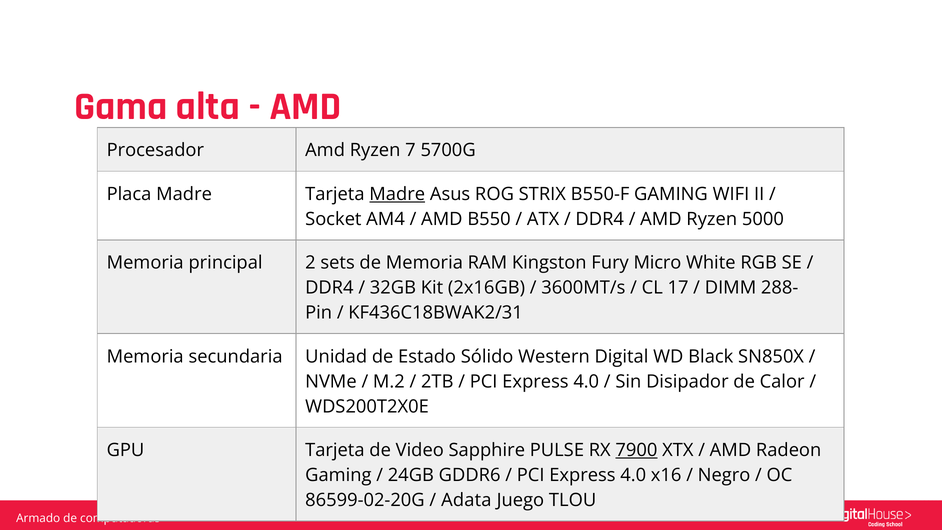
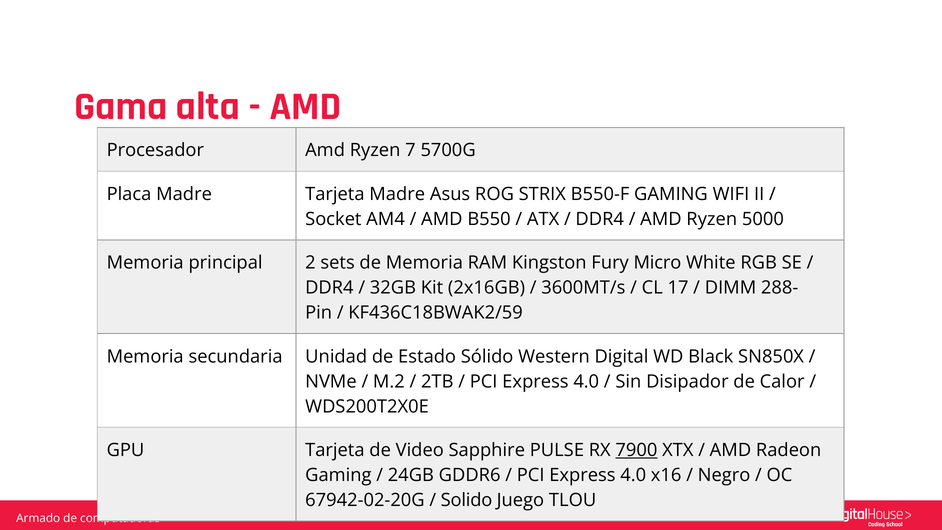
Madre at (397, 194) underline: present -> none
KF436C18BWAK2/31: KF436C18BWAK2/31 -> KF436C18BWAK2/59
86599-02-20G: 86599-02-20G -> 67942-02-20G
Adata: Adata -> Solido
